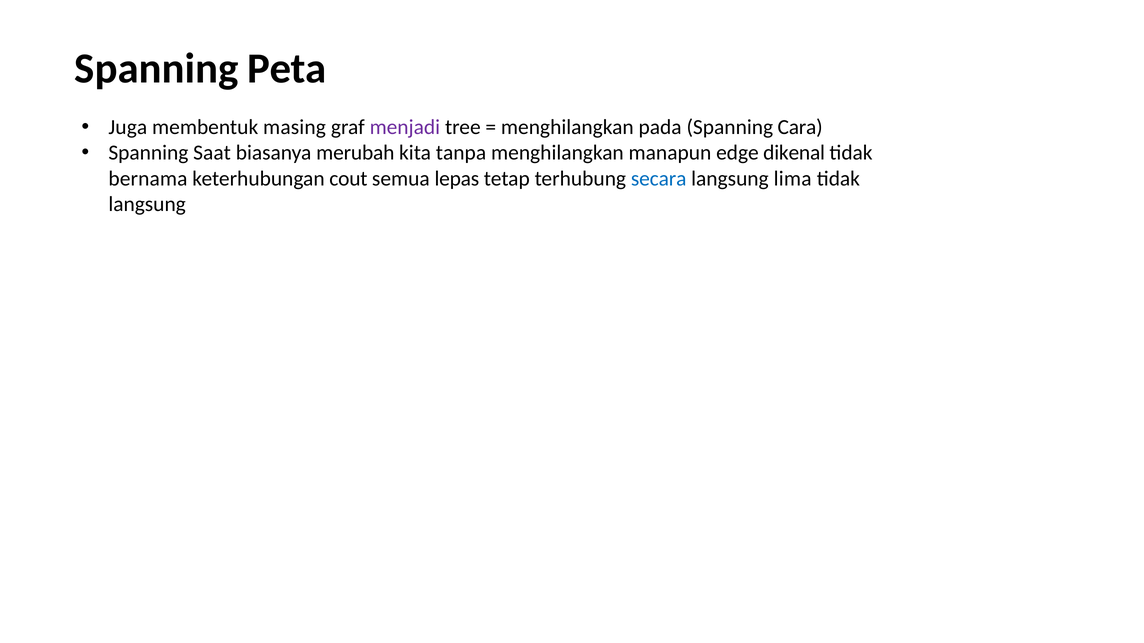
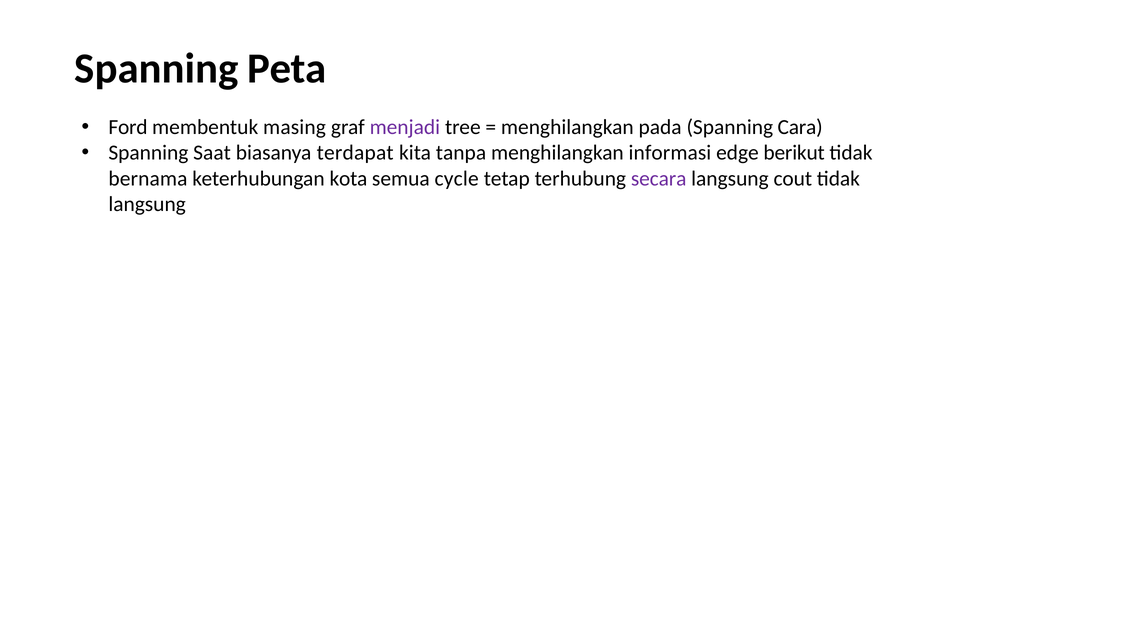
Juga: Juga -> Ford
merubah: merubah -> terdapat
manapun: manapun -> informasi
dikenal: dikenal -> berikut
cout: cout -> kota
lepas: lepas -> cycle
secara colour: blue -> purple
lima: lima -> cout
